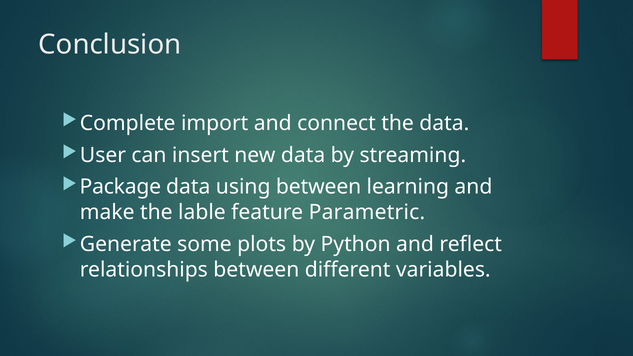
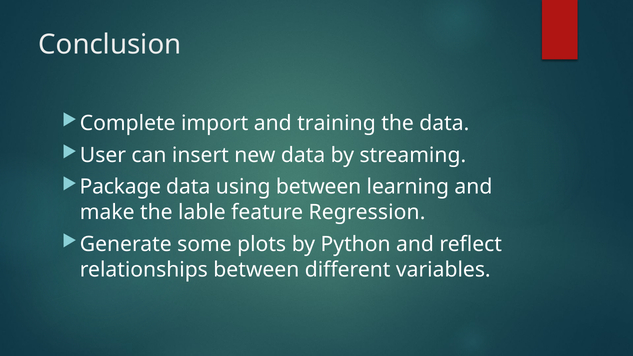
connect: connect -> training
Parametric: Parametric -> Regression
